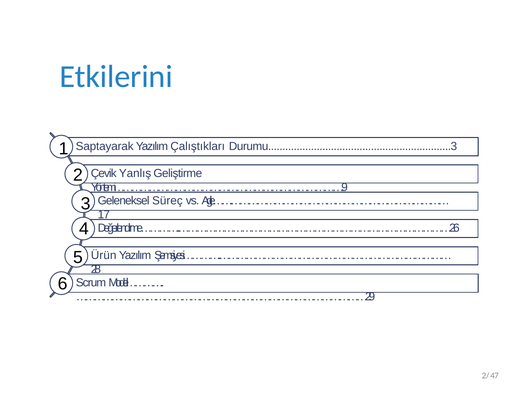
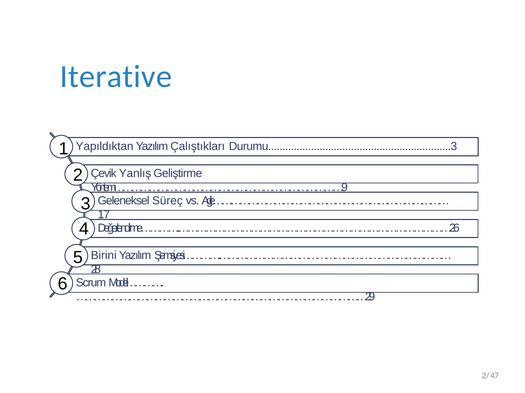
Etkilerini: Etkilerini -> Iterative
Saptayarak: Saptayarak -> Yapıldıktan
Ürün: Ürün -> Birini
